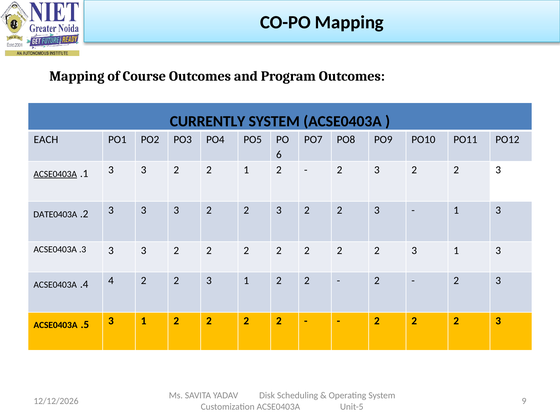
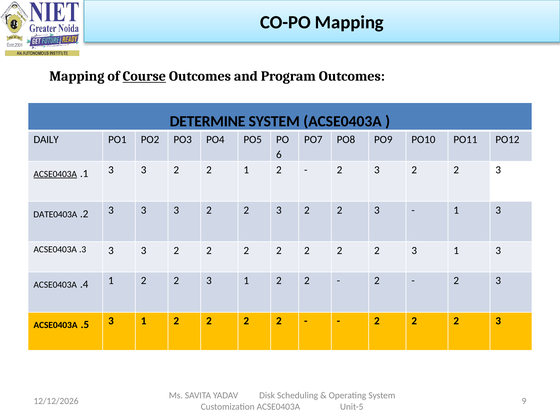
Course underline: none -> present
CURRENTLY: CURRENTLY -> DETERMINE
EACH: EACH -> DAILY
.4 4: 4 -> 1
